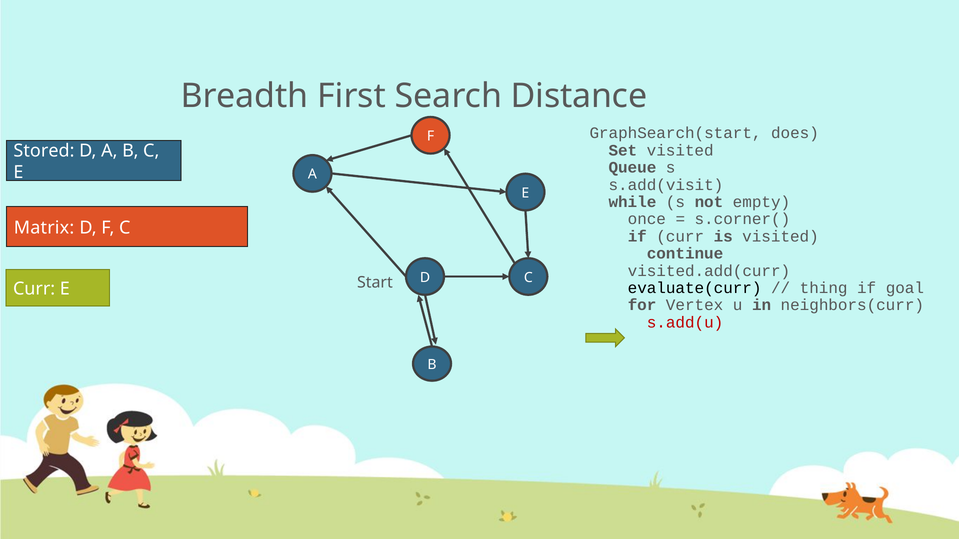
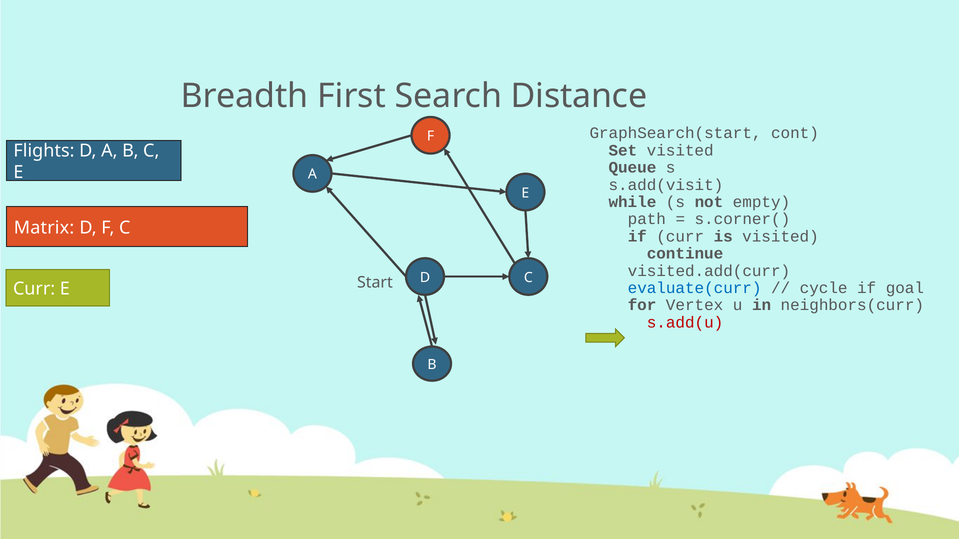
does: does -> cont
Stored: Stored -> Flights
once: once -> path
evaluate(curr colour: black -> blue
thing: thing -> cycle
